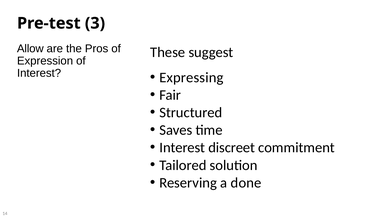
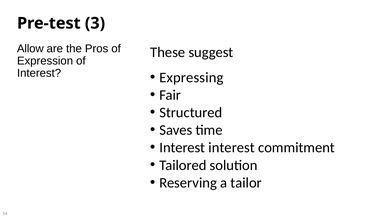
Interest discreet: discreet -> interest
done: done -> tailor
